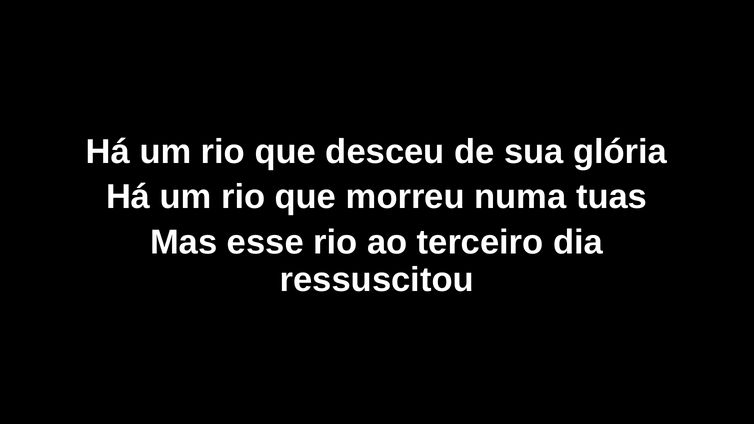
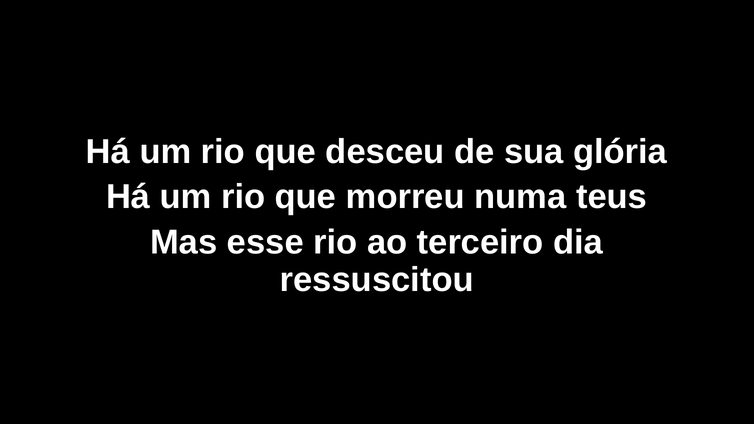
tuas: tuas -> teus
